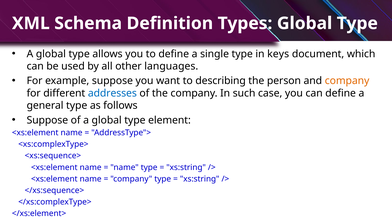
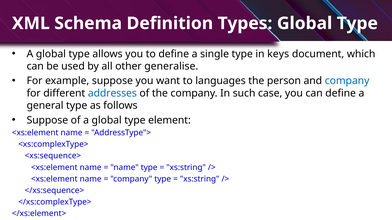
languages: languages -> generalise
describing: describing -> languages
company at (347, 81) colour: orange -> blue
